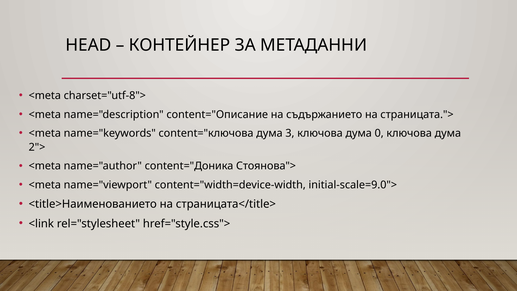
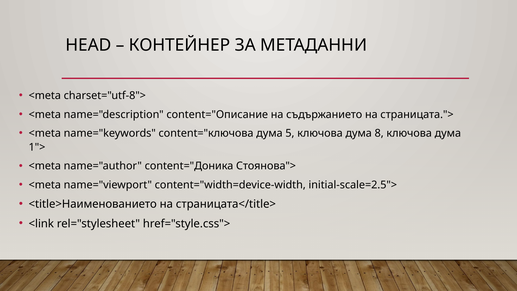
3: 3 -> 5
0: 0 -> 8
2">: 2"> -> 1">
initial-scale=9.0">: initial-scale=9.0"> -> initial-scale=2.5">
